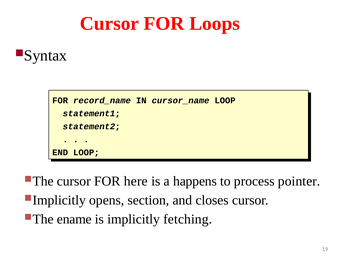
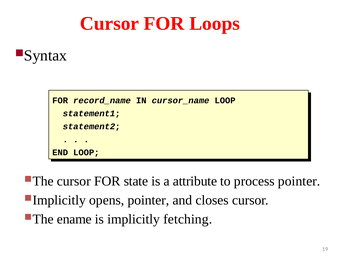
here: here -> state
happens: happens -> attribute
opens section: section -> pointer
